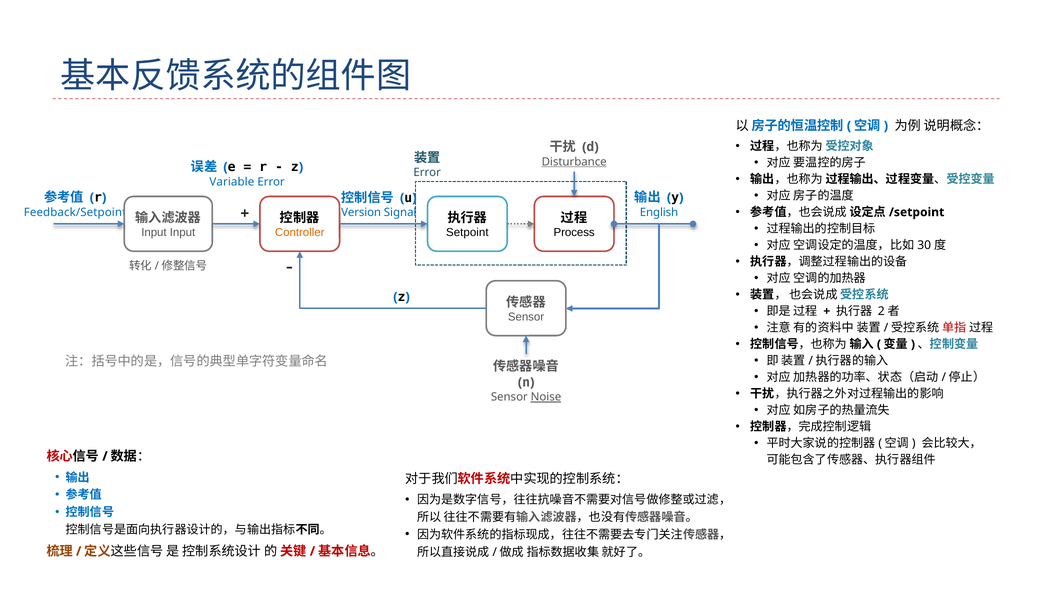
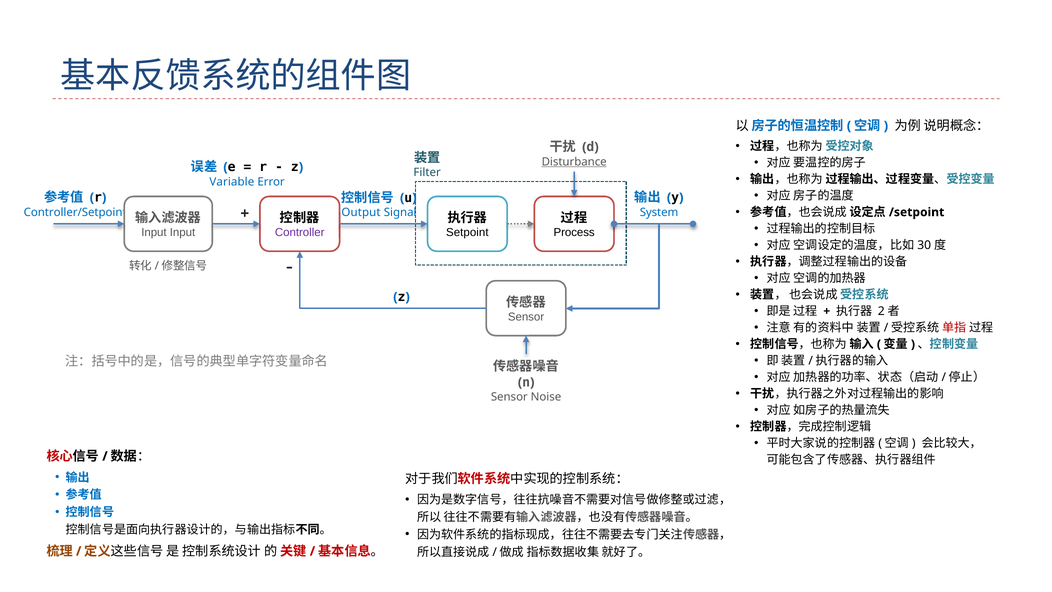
Error at (427, 173): Error -> Filter
Feedback/Setpoint: Feedback/Setpoint -> Controller/Setpoint
English: English -> System
Version: Version -> Output
Controller colour: orange -> purple
Noise underline: present -> none
